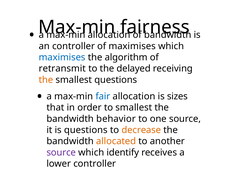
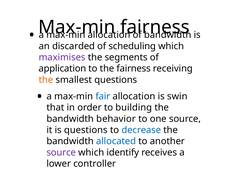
an controller: controller -> discarded
of maximises: maximises -> scheduling
maximises at (62, 57) colour: blue -> purple
algorithm: algorithm -> segments
retransmit: retransmit -> application
the delayed: delayed -> fairness
sizes: sizes -> swin
to smallest: smallest -> building
decrease colour: orange -> blue
allocated colour: orange -> blue
